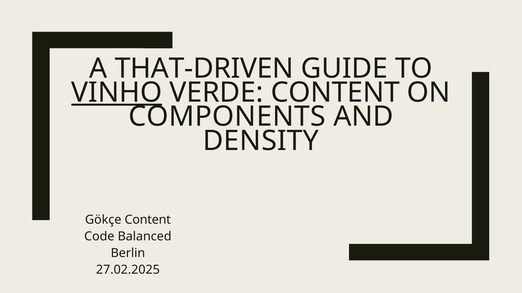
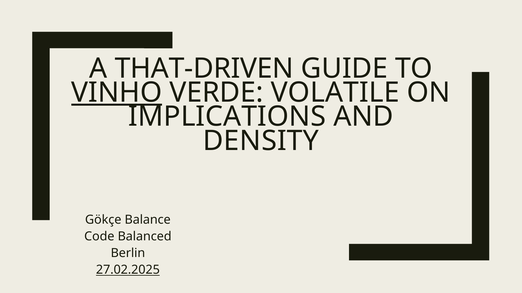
VERDE CONTENT: CONTENT -> VOLATILE
COMPONENTS: COMPONENTS -> IMPLICATIONS
Gökçe Content: Content -> Balance
27.02.2025 underline: none -> present
